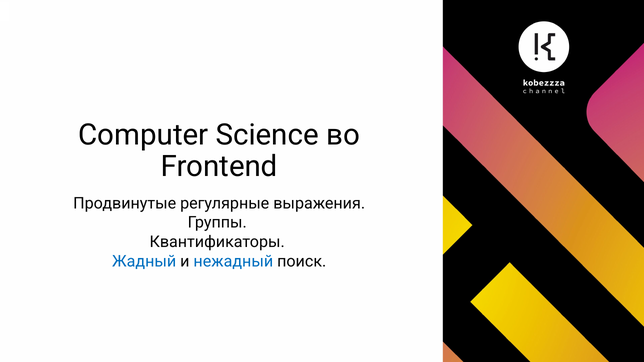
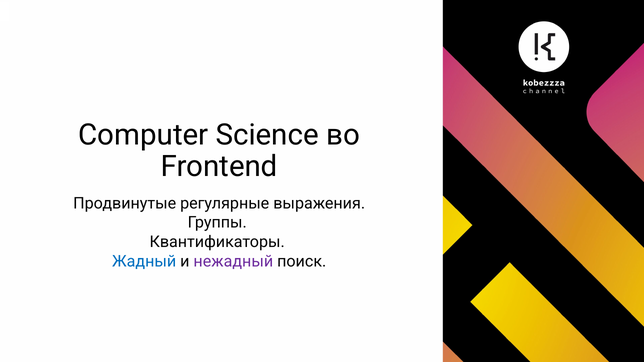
нежадный colour: blue -> purple
